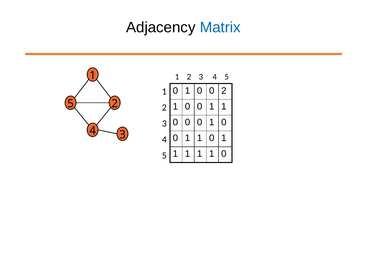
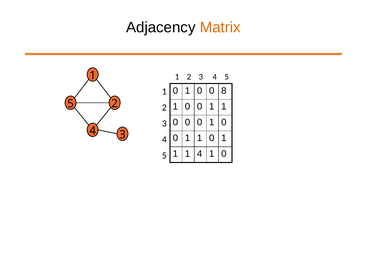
Matrix colour: blue -> orange
0 2: 2 -> 8
1 at (200, 154): 1 -> 4
